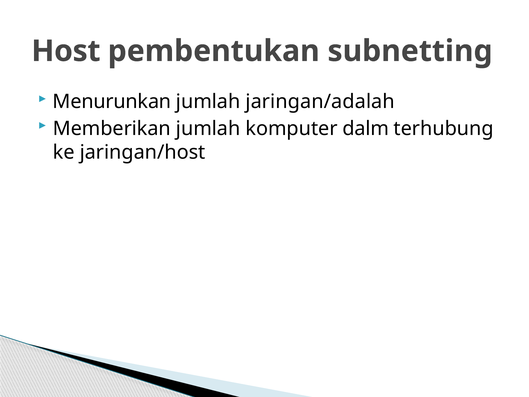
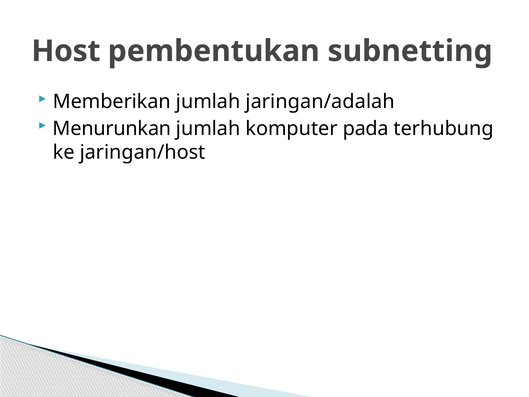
Menurunkan: Menurunkan -> Memberikan
Memberikan: Memberikan -> Menurunkan
dalm: dalm -> pada
